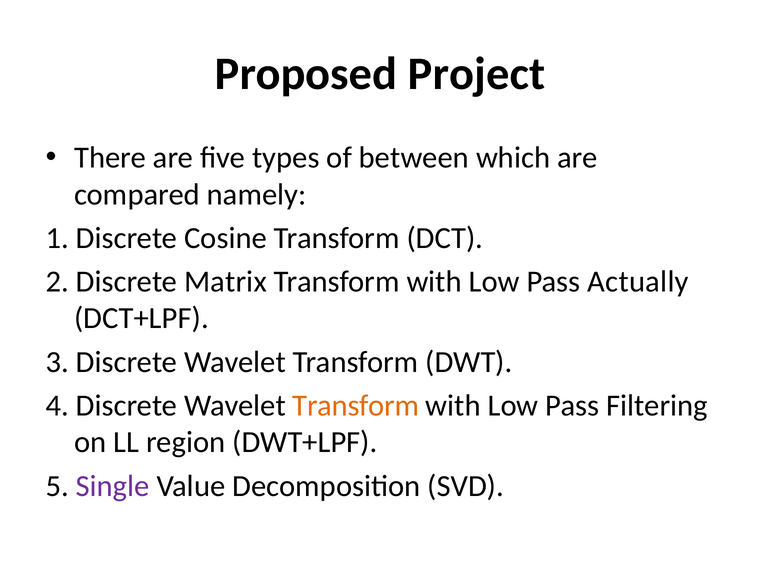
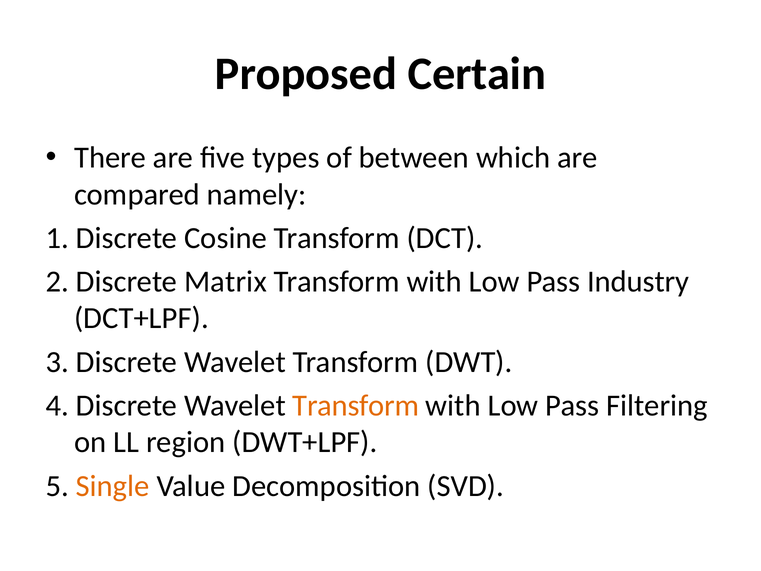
Project: Project -> Certain
Actually: Actually -> Industry
Single colour: purple -> orange
